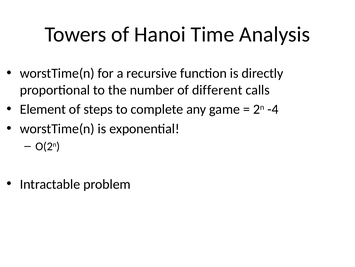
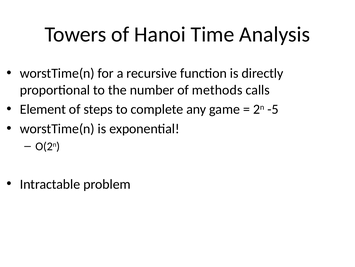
different: different -> methods
-4: -4 -> -5
